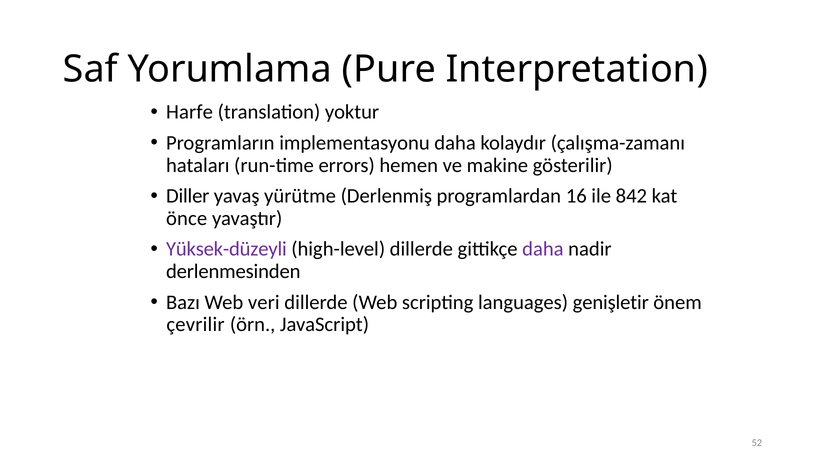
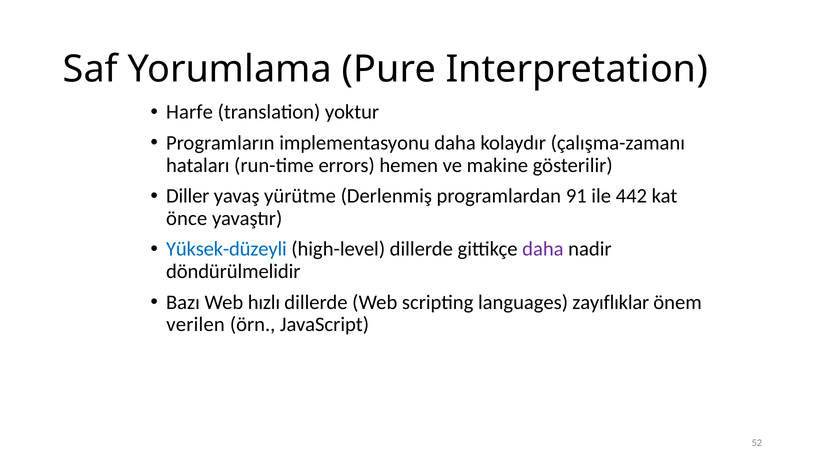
16: 16 -> 91
842: 842 -> 442
Yüksek-düzeyli colour: purple -> blue
derlenmesinden: derlenmesinden -> döndürülmelidir
veri: veri -> hızlı
genişletir: genişletir -> zayıflıklar
çevrilir: çevrilir -> verilen
